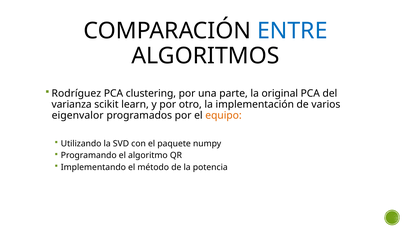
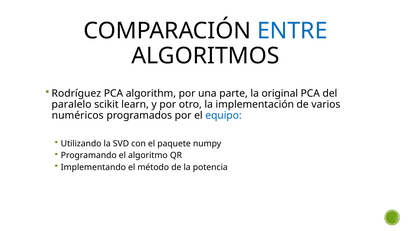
clustering: clustering -> algorithm
varianza: varianza -> paralelo
eigenvalor: eigenvalor -> numéricos
equipo colour: orange -> blue
